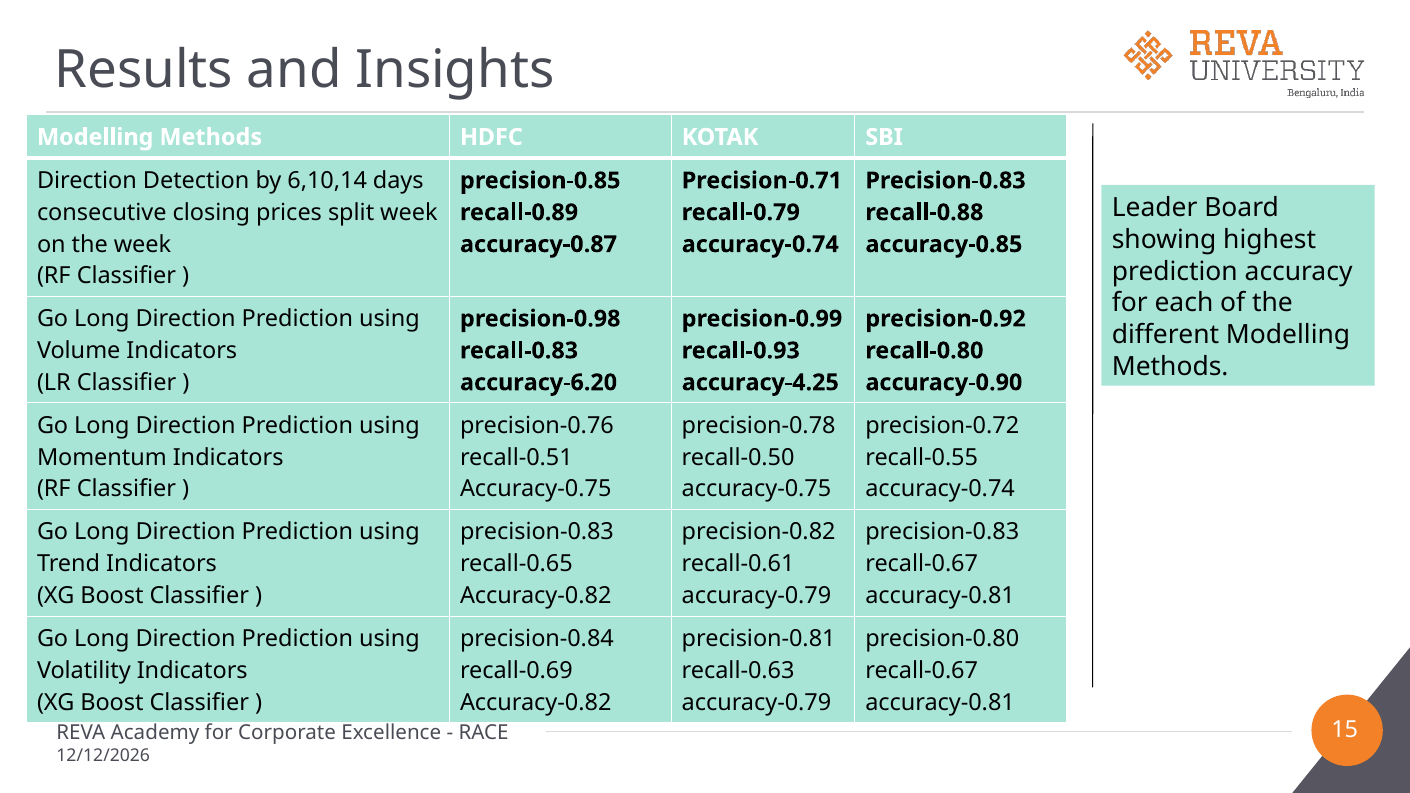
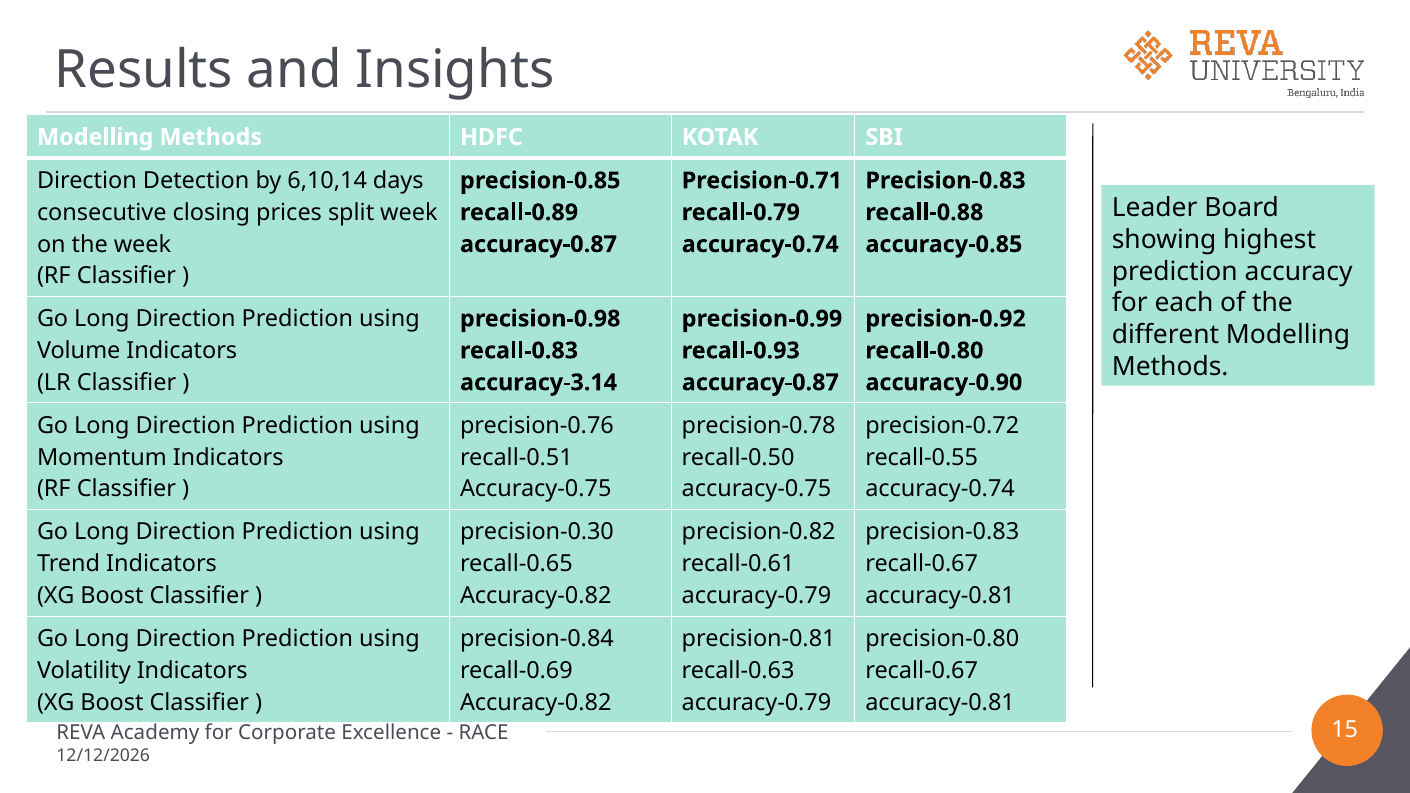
accuracy-6.20: accuracy-6.20 -> accuracy-3.14
accuracy-4.25 at (760, 383): accuracy-4.25 -> accuracy-0.87
precision-0.83 at (537, 532): precision-0.83 -> precision-0.30
